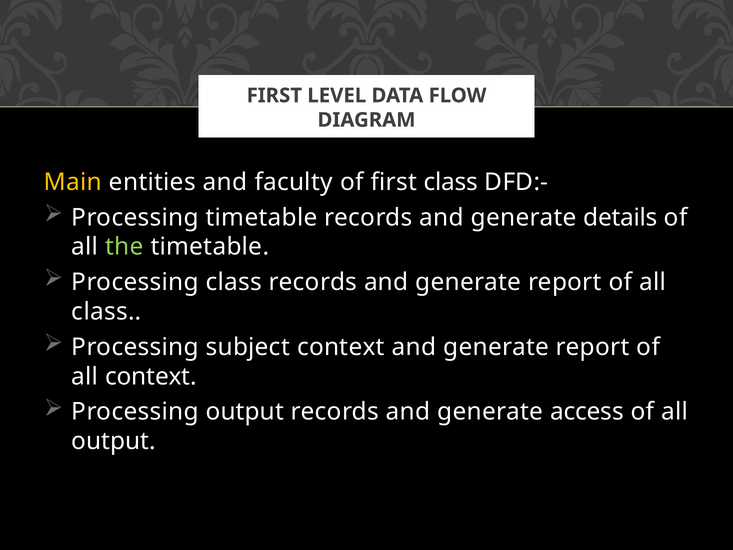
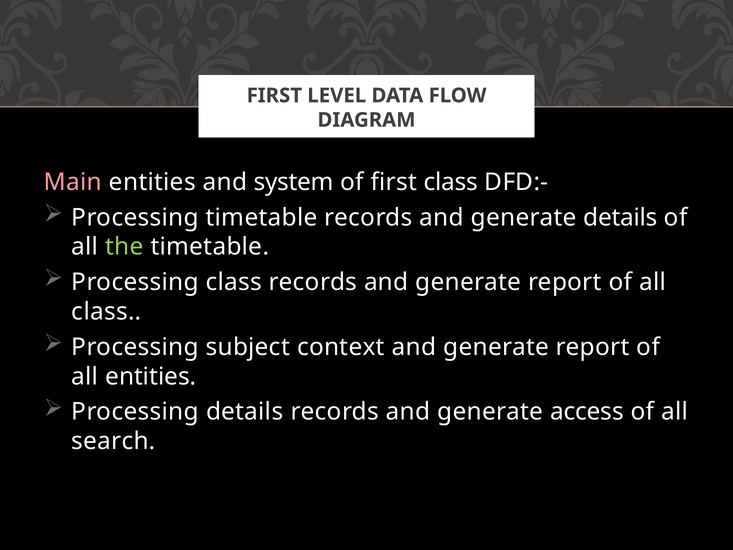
Main colour: yellow -> pink
faculty: faculty -> system
all context: context -> entities
Processing output: output -> details
output at (114, 441): output -> search
